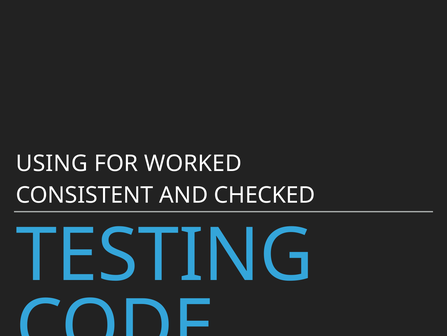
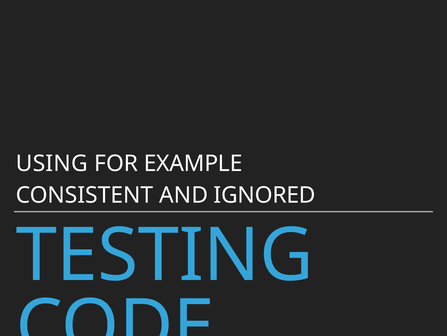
WORKED: WORKED -> EXAMPLE
CHECKED: CHECKED -> IGNORED
